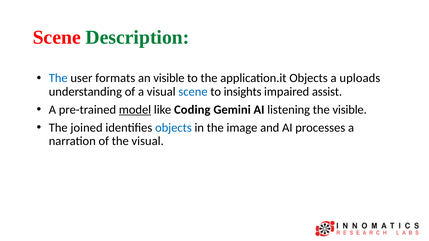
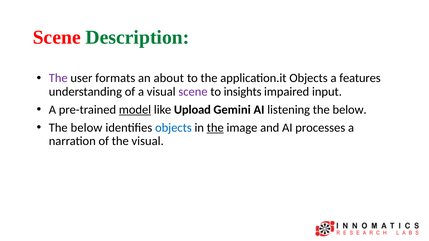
The at (58, 78) colour: blue -> purple
an visible: visible -> about
uploads: uploads -> features
scene at (193, 92) colour: blue -> purple
assist: assist -> input
Coding: Coding -> Upload
visible at (350, 110): visible -> below
joined at (87, 128): joined -> below
the at (215, 128) underline: none -> present
